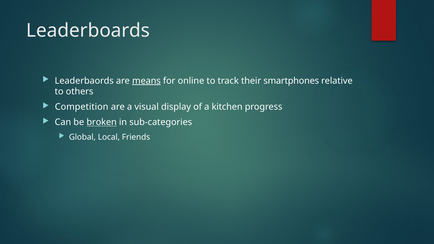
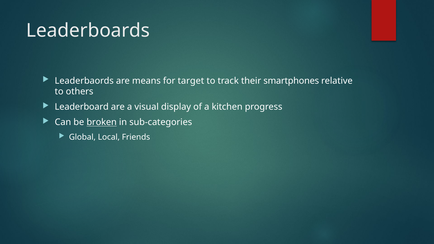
means underline: present -> none
online: online -> target
Competition: Competition -> Leaderboard
